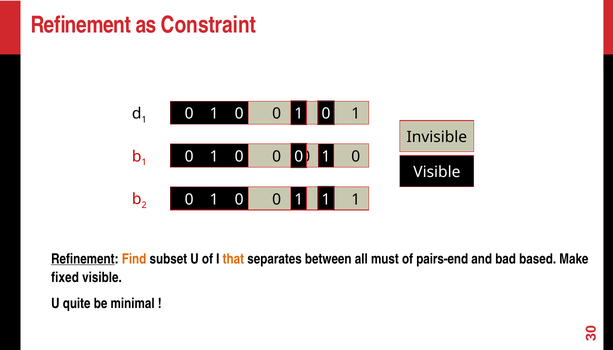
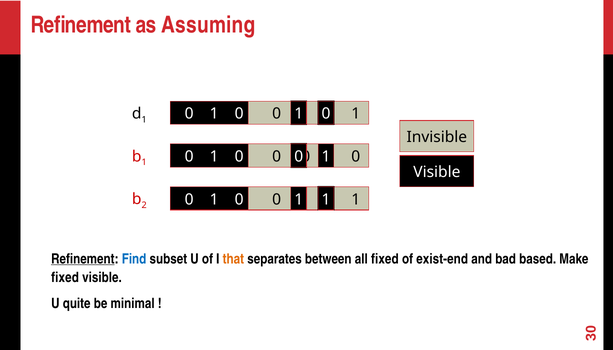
Constraint: Constraint -> Assuming
Find colour: orange -> blue
all must: must -> fixed
pairs-end: pairs-end -> exist-end
